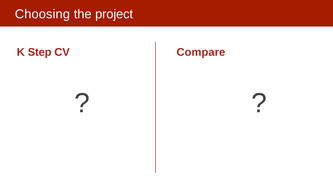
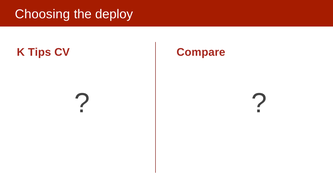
project: project -> deploy
Step: Step -> Tips
